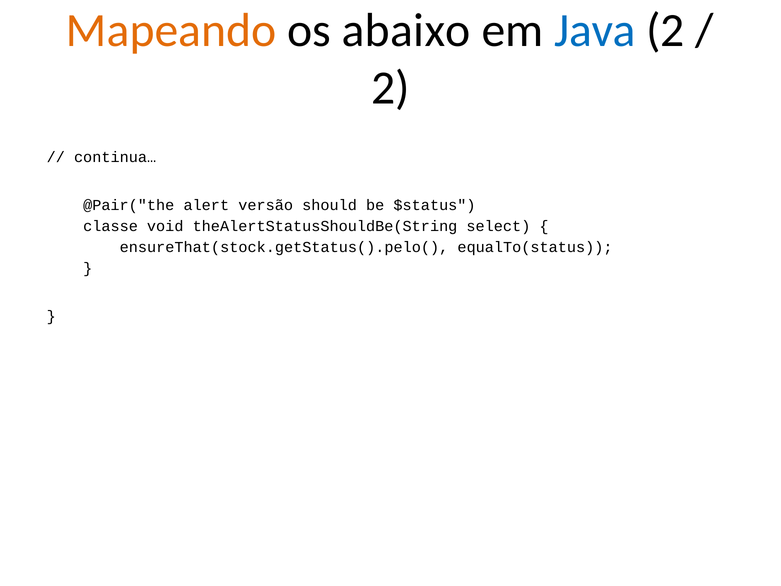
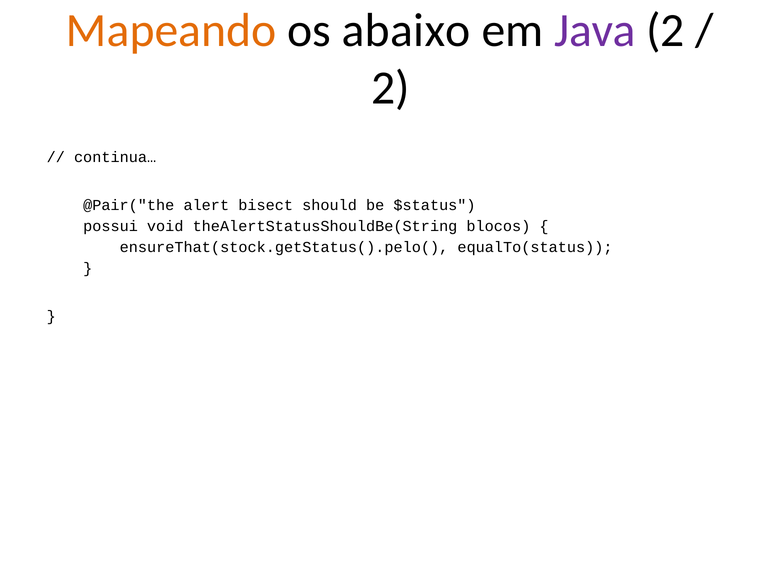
Java colour: blue -> purple
versão: versão -> bisect
classe: classe -> possui
select: select -> blocos
